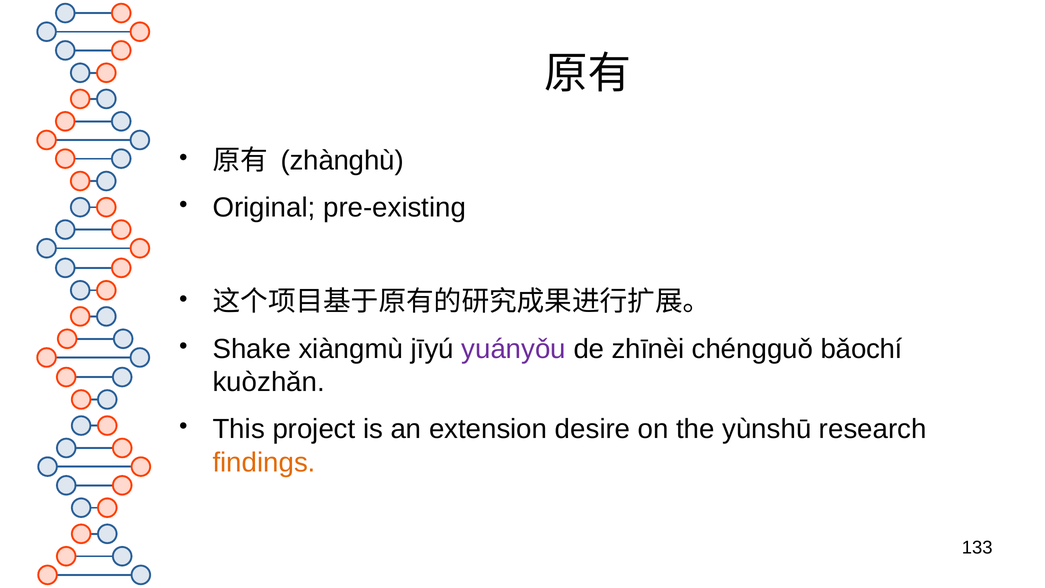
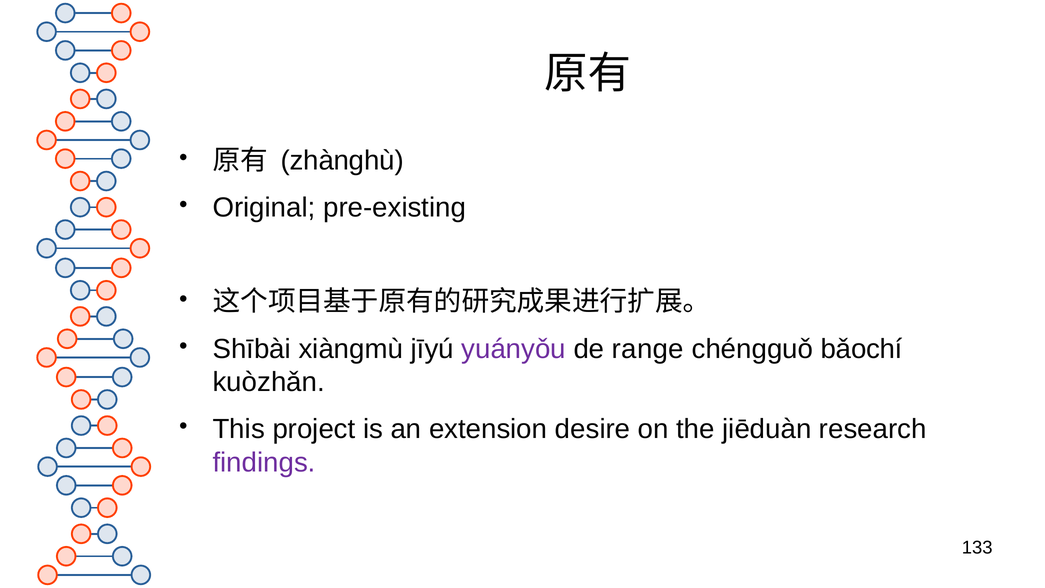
Shake: Shake -> Shībài
zhīnèi: zhīnèi -> range
yùnshū: yùnshū -> jiēduàn
findings colour: orange -> purple
